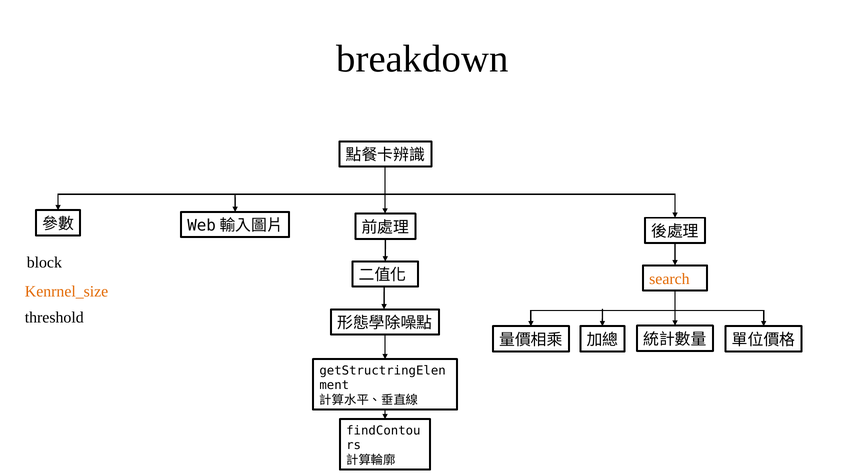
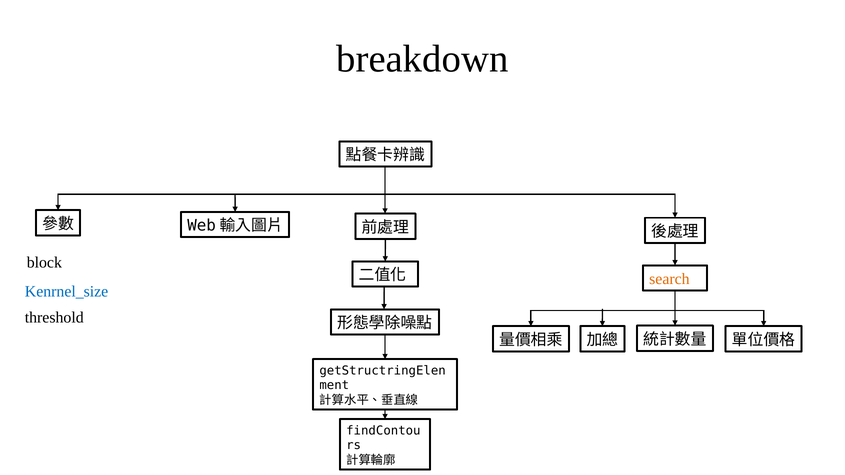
Kenrnel_size colour: orange -> blue
